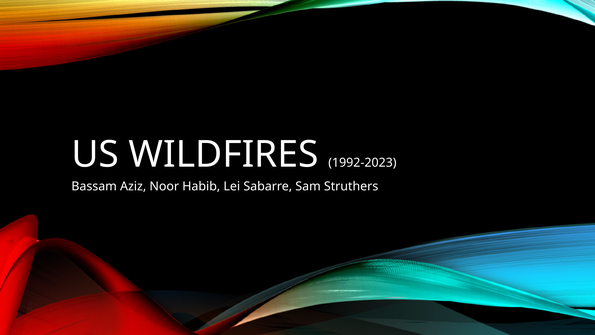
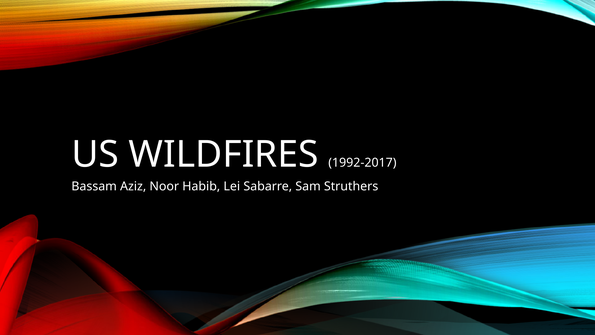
1992-2023: 1992-2023 -> 1992-2017
